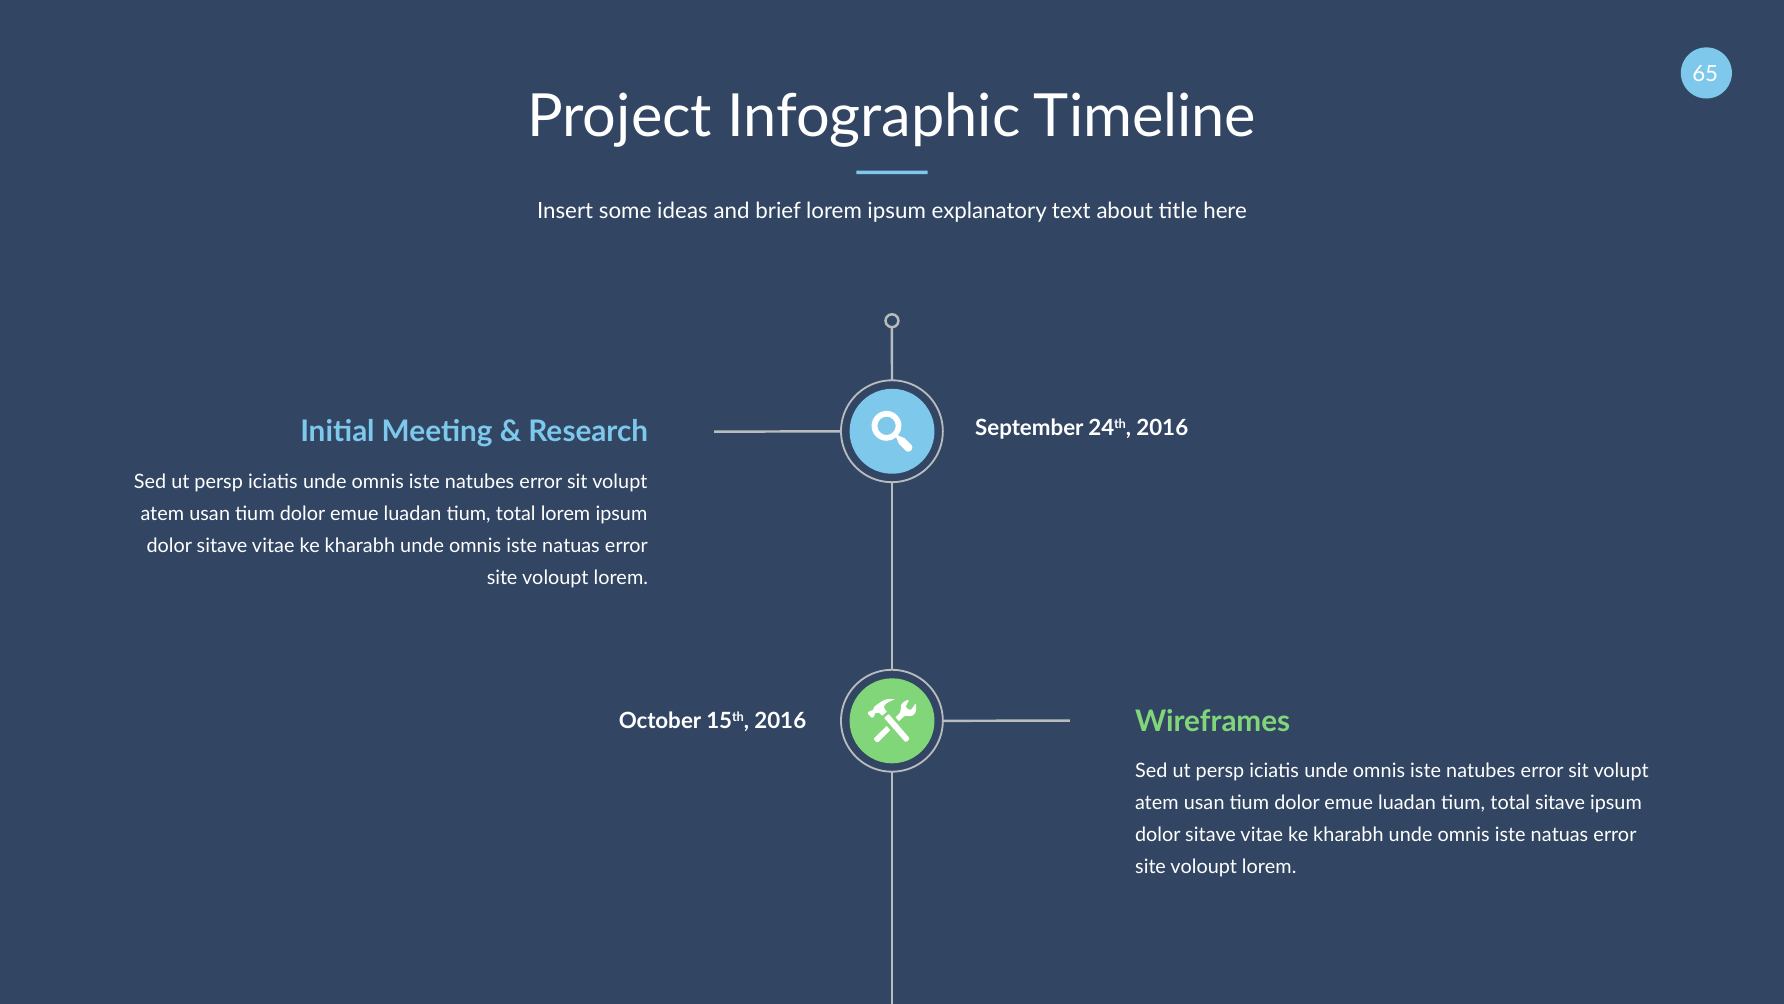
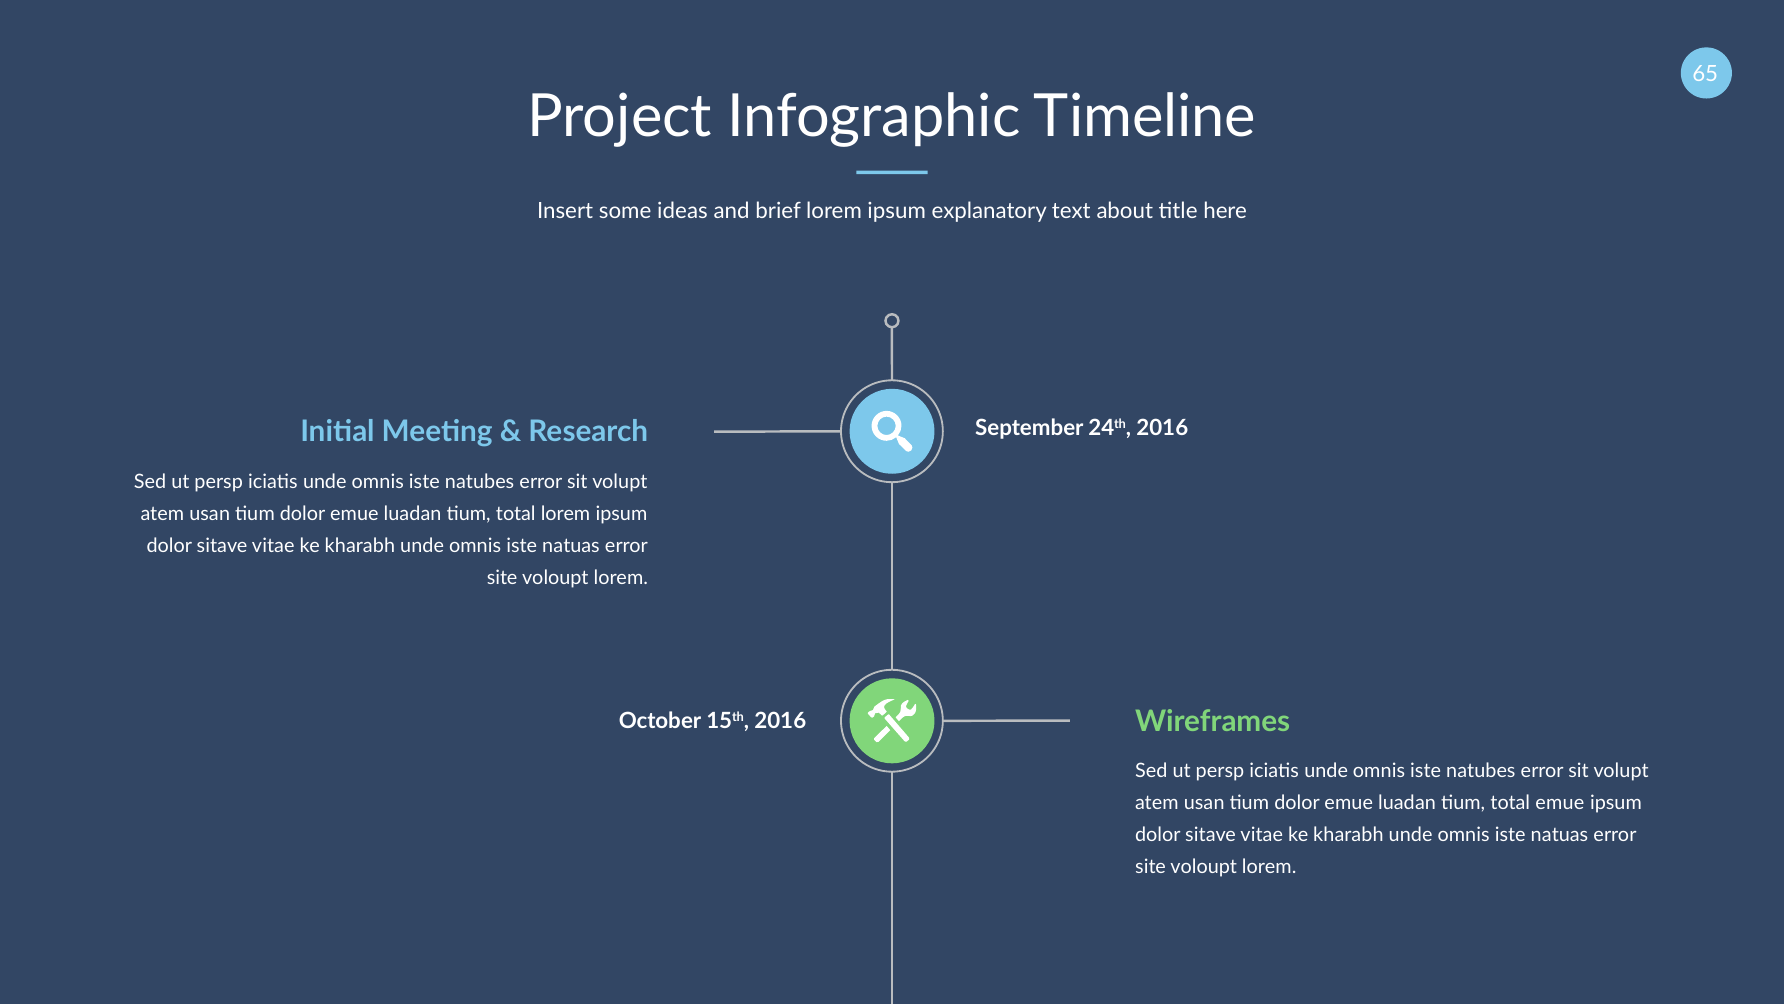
total sitave: sitave -> emue
